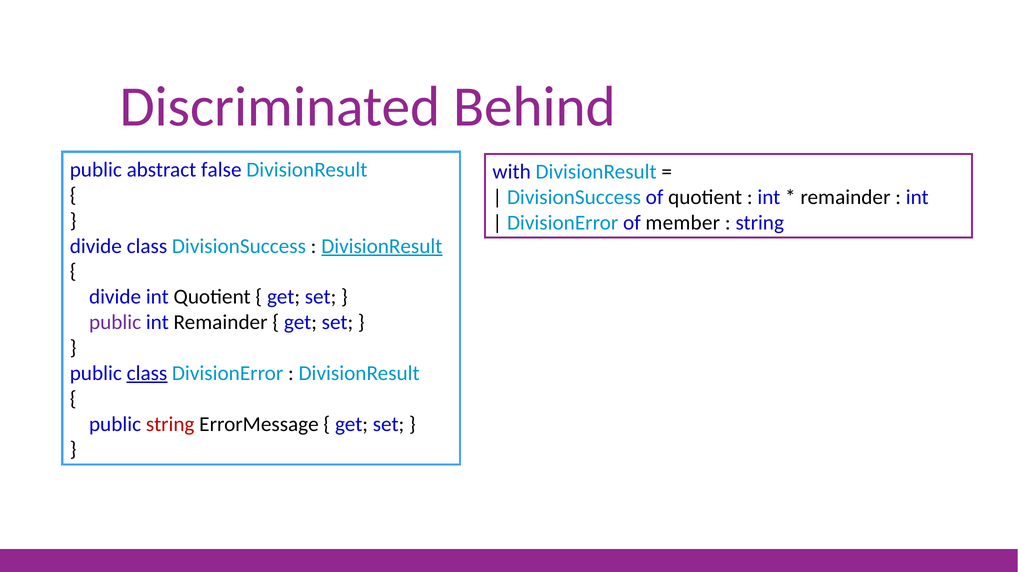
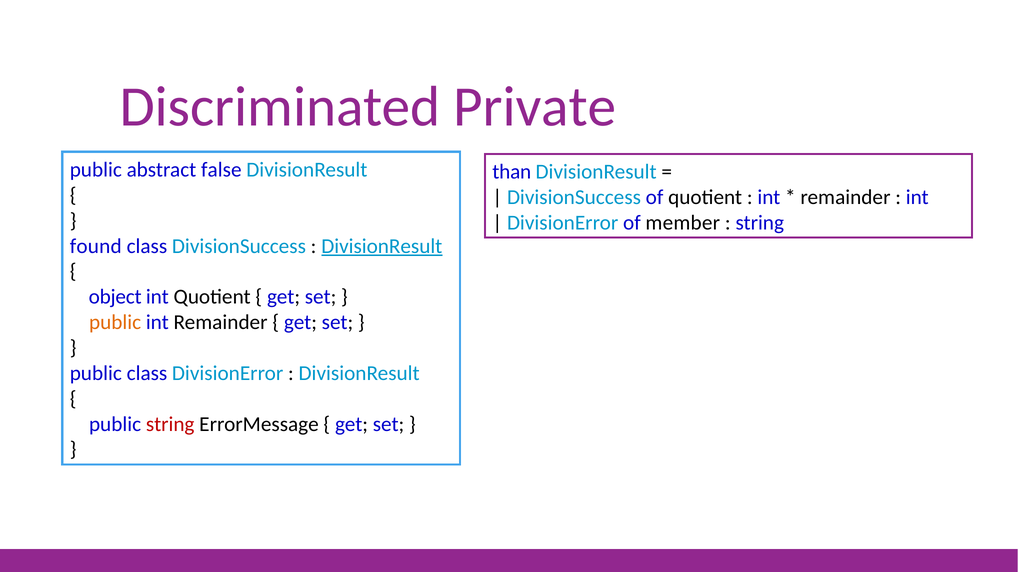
Behind: Behind -> Private
with: with -> than
divide at (96, 246): divide -> found
divide at (115, 297): divide -> object
public at (115, 323) colour: purple -> orange
class at (147, 374) underline: present -> none
